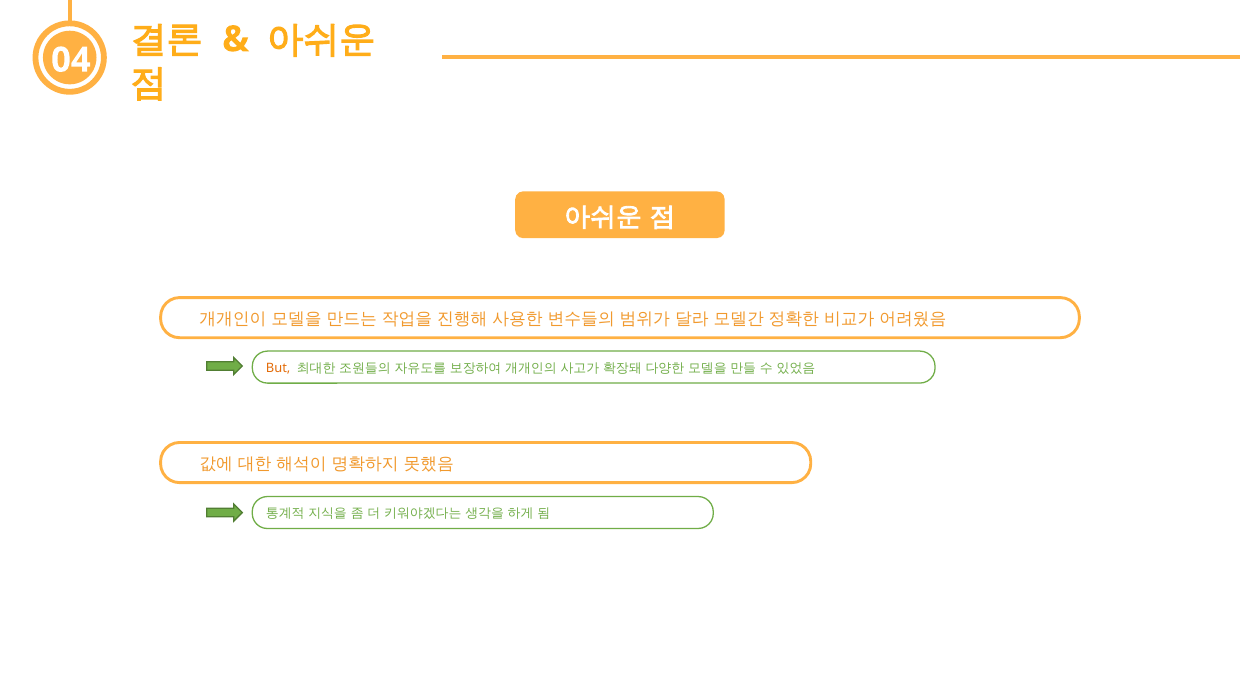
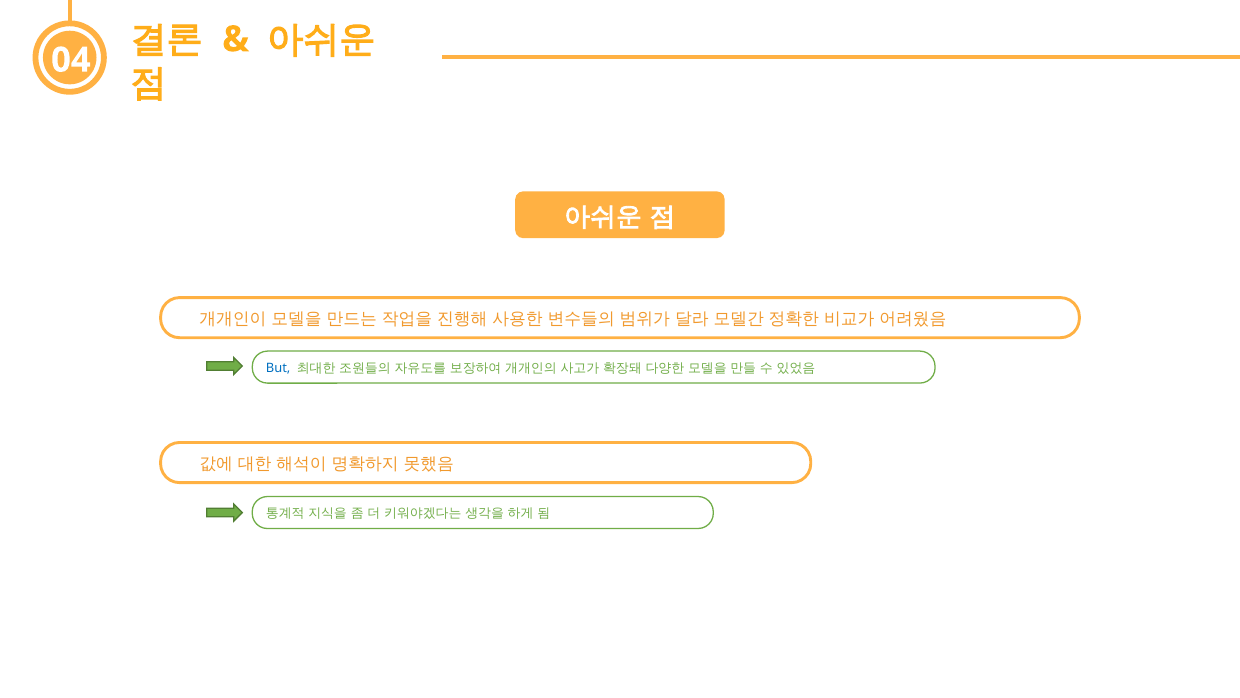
But colour: orange -> blue
